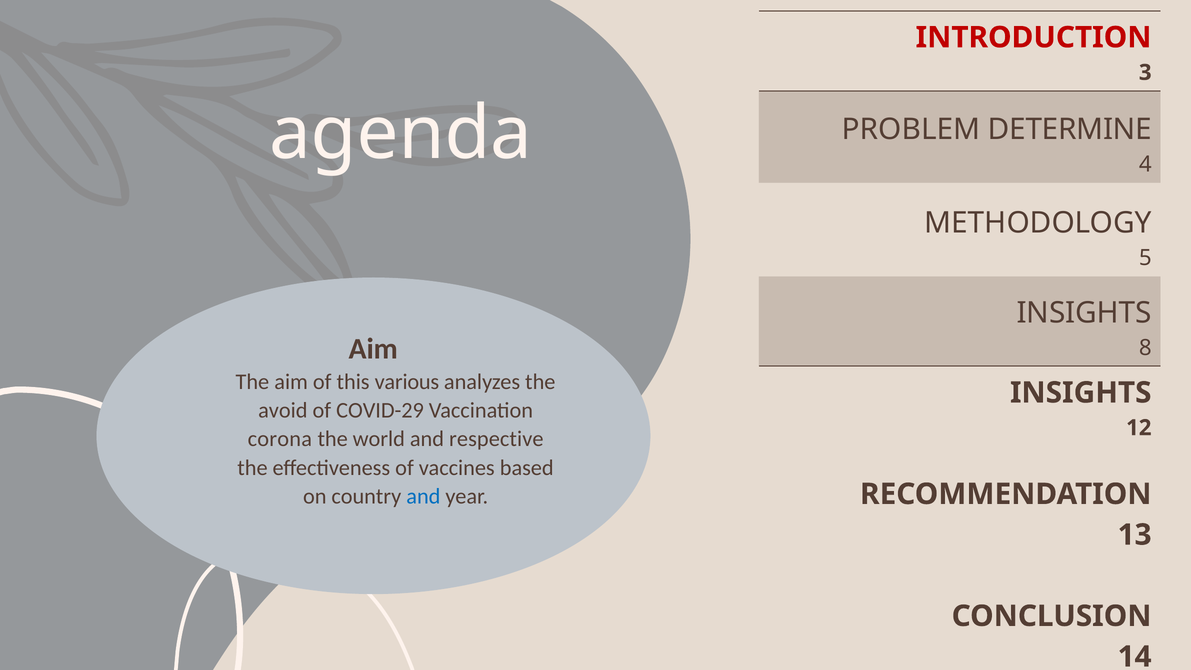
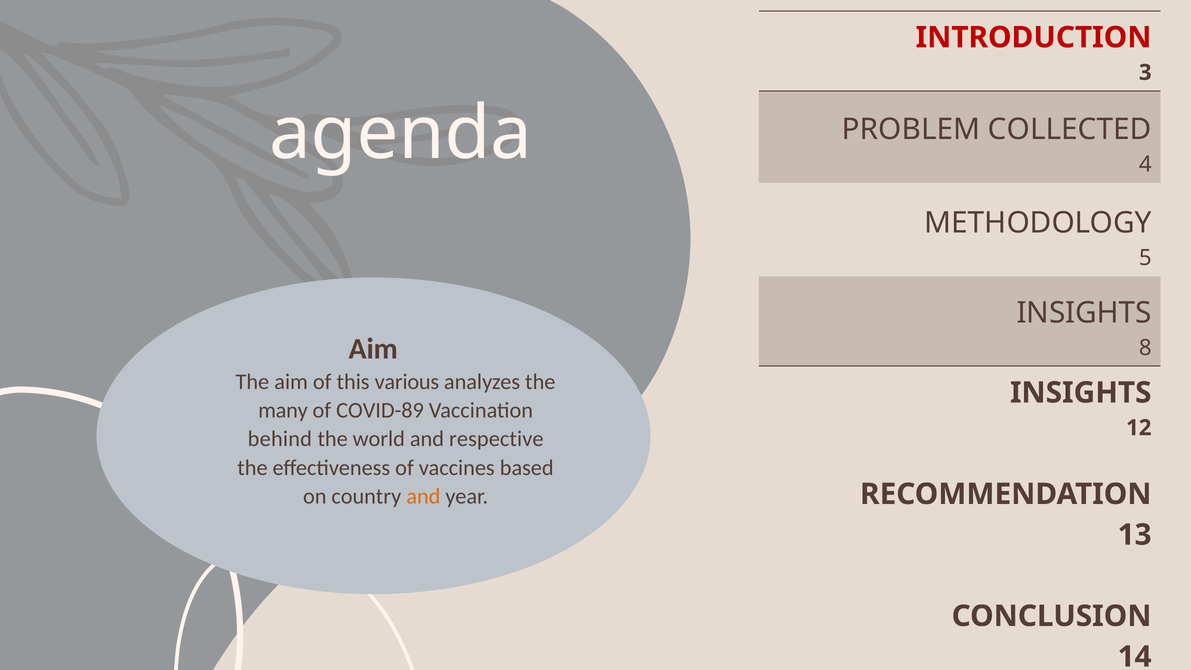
DETERMINE: DETERMINE -> COLLECTED
avoid: avoid -> many
COVID-29: COVID-29 -> COVID-89
corona: corona -> behind
and at (423, 496) colour: blue -> orange
